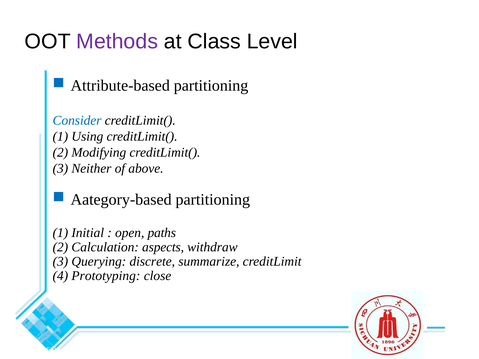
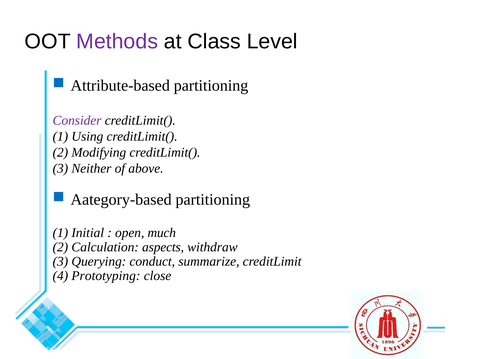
Consider colour: blue -> purple
paths: paths -> much
discrete: discrete -> conduct
